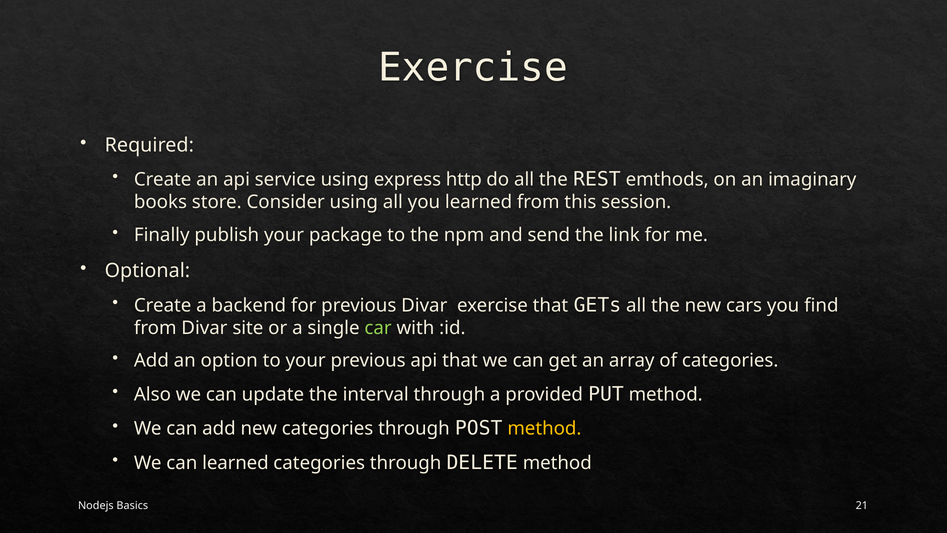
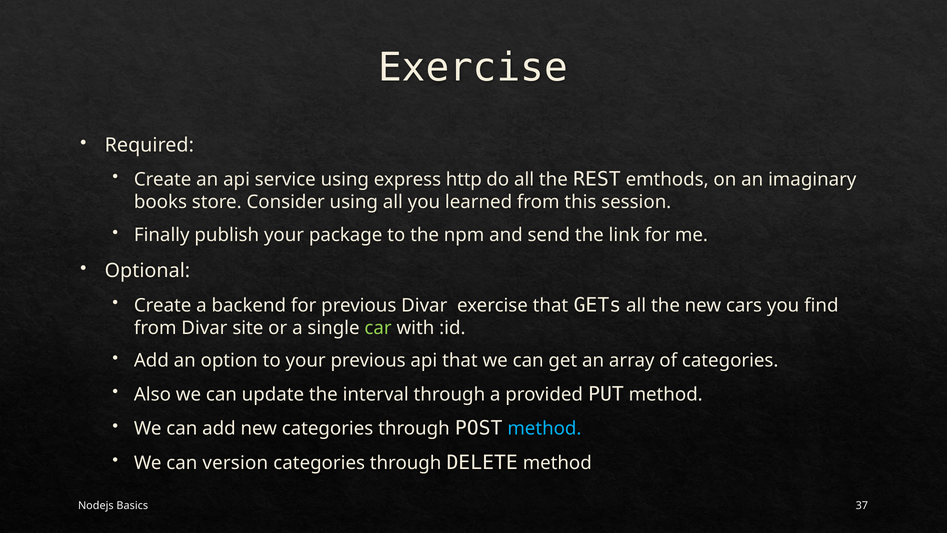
method at (544, 428) colour: yellow -> light blue
can learned: learned -> version
21: 21 -> 37
